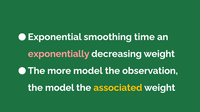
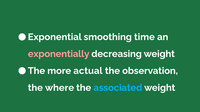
more model: model -> actual
the model: model -> where
associated colour: yellow -> light blue
